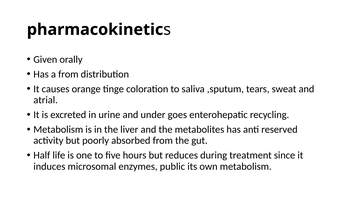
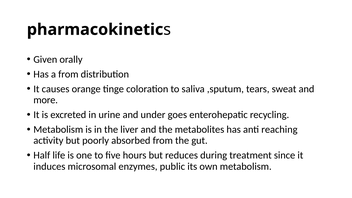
atrial: atrial -> more
reserved: reserved -> reaching
